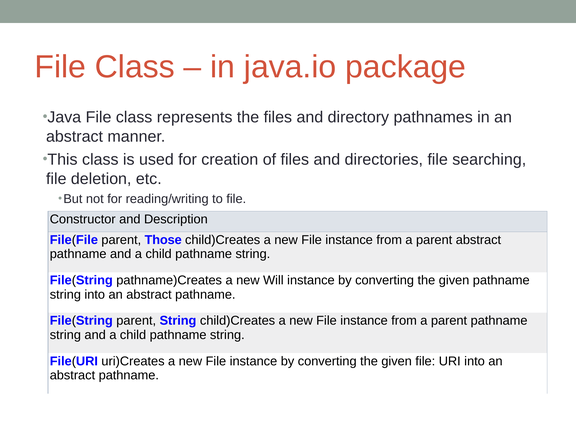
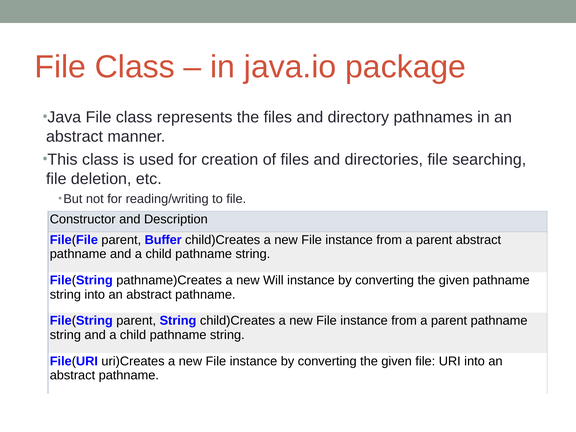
Those: Those -> Buffer
